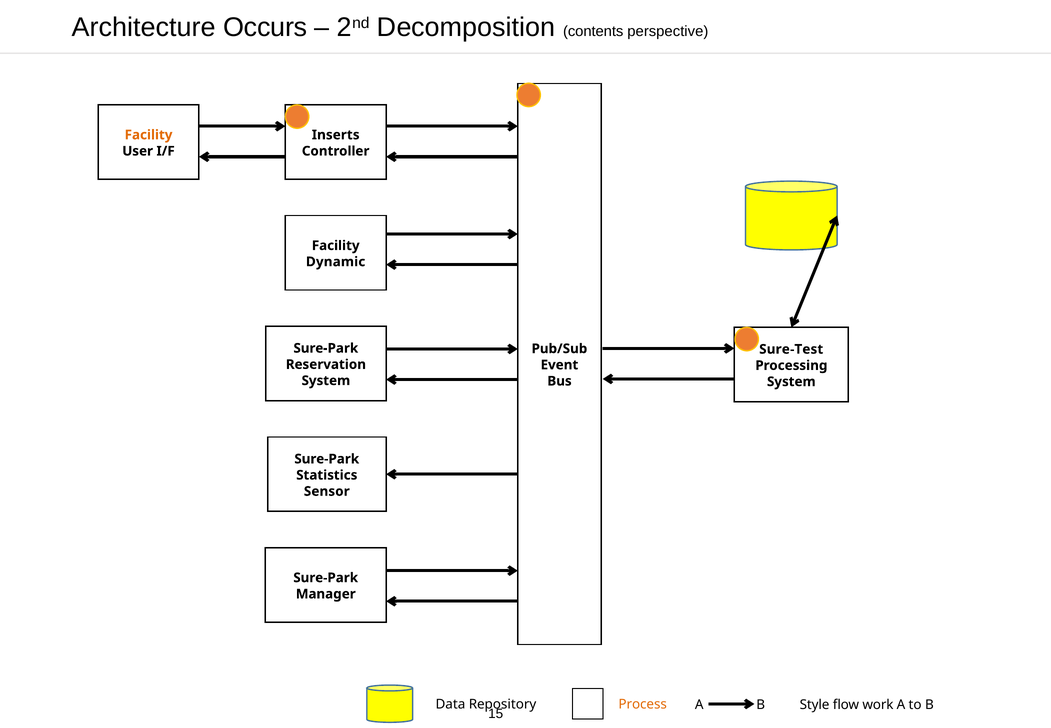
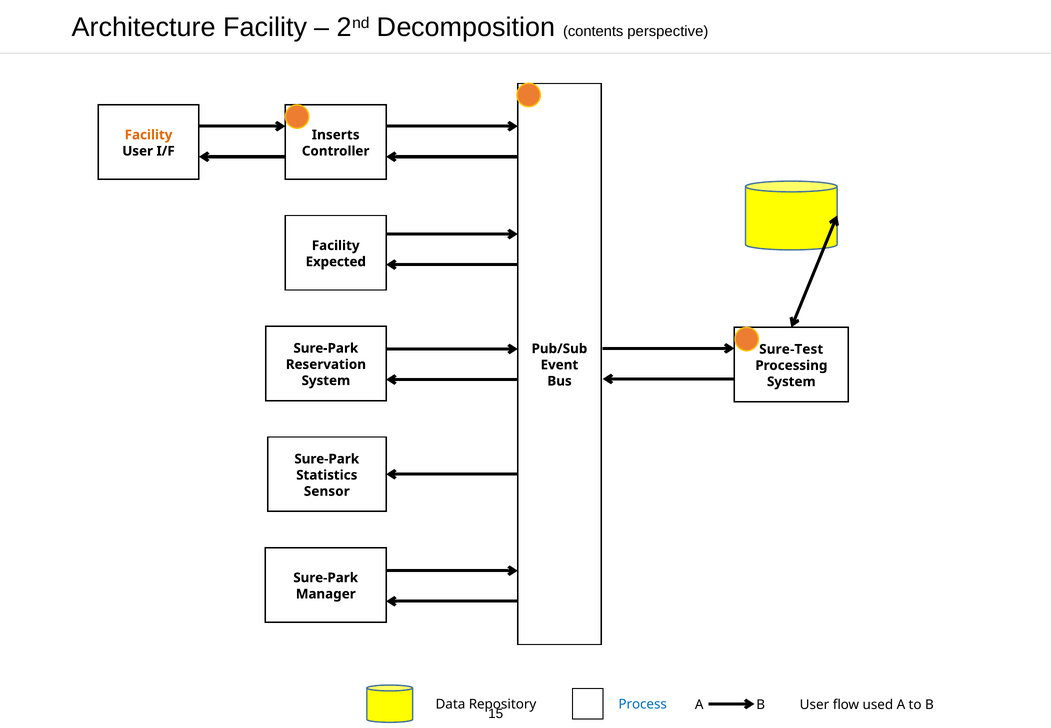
Architecture Occurs: Occurs -> Facility
Dynamic: Dynamic -> Expected
Process colour: orange -> blue
B Style: Style -> User
work: work -> used
